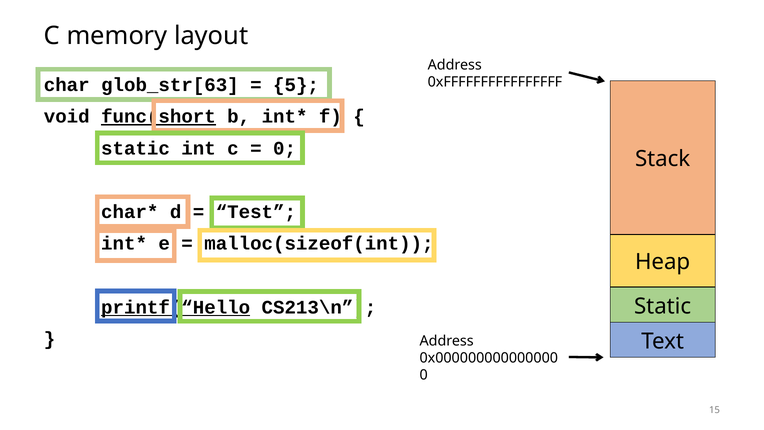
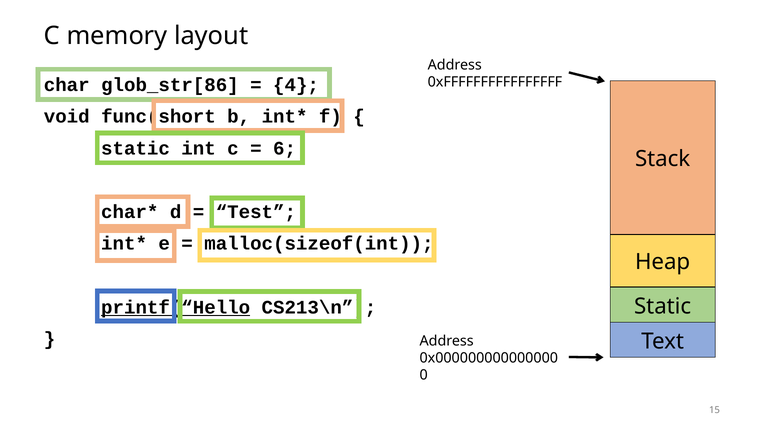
glob_str[63: glob_str[63 -> glob_str[86
5: 5 -> 4
func(short underline: present -> none
0 at (285, 148): 0 -> 6
